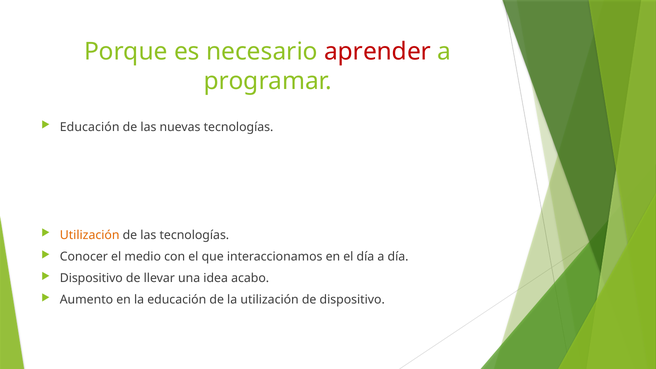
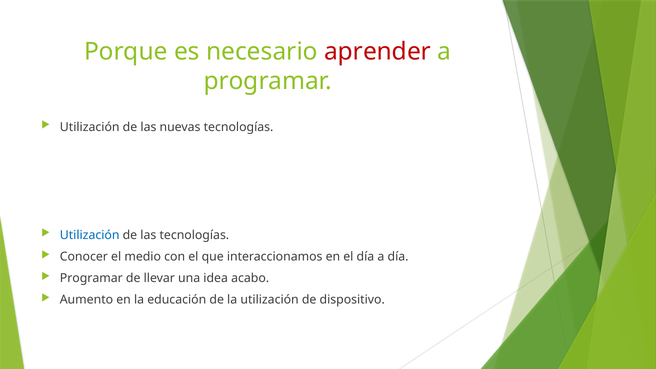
Educación at (90, 127): Educación -> Utilización
Utilización at (90, 235) colour: orange -> blue
Dispositivo at (91, 278): Dispositivo -> Programar
